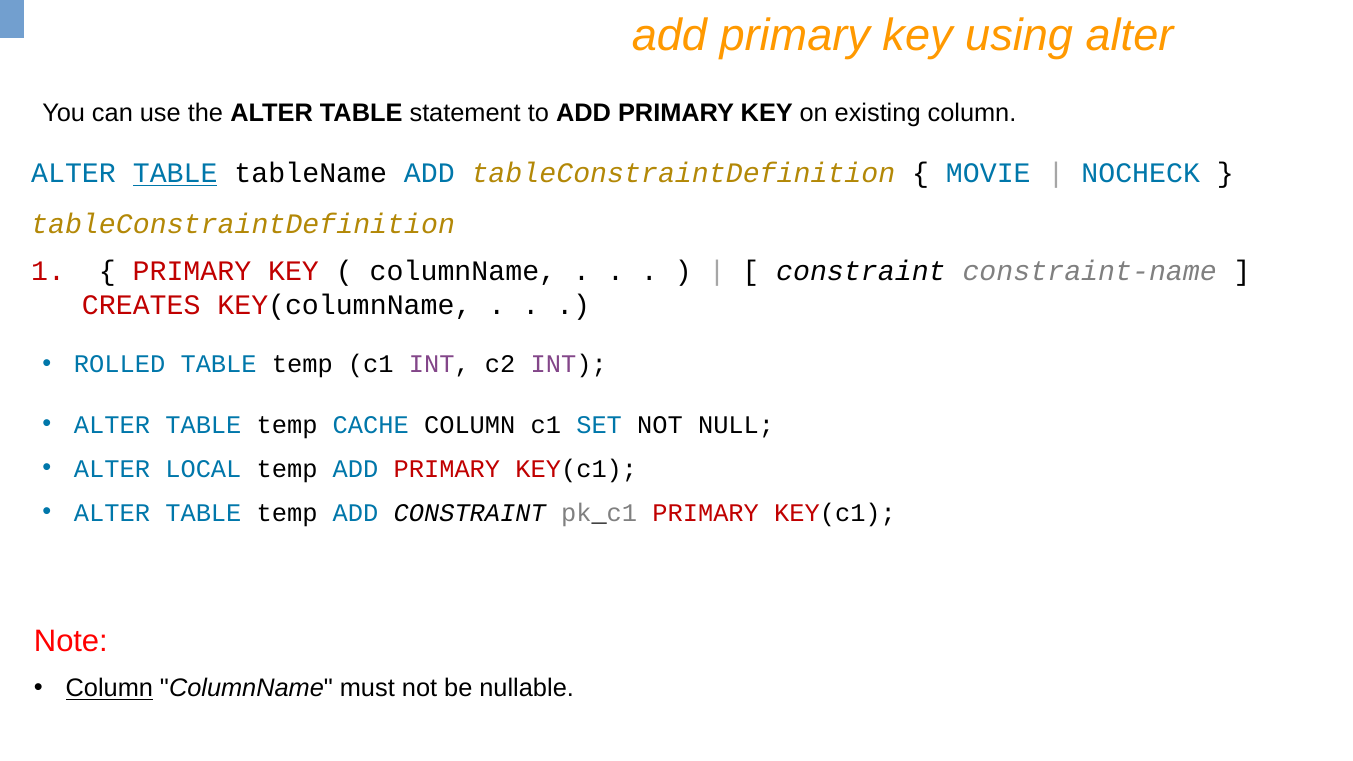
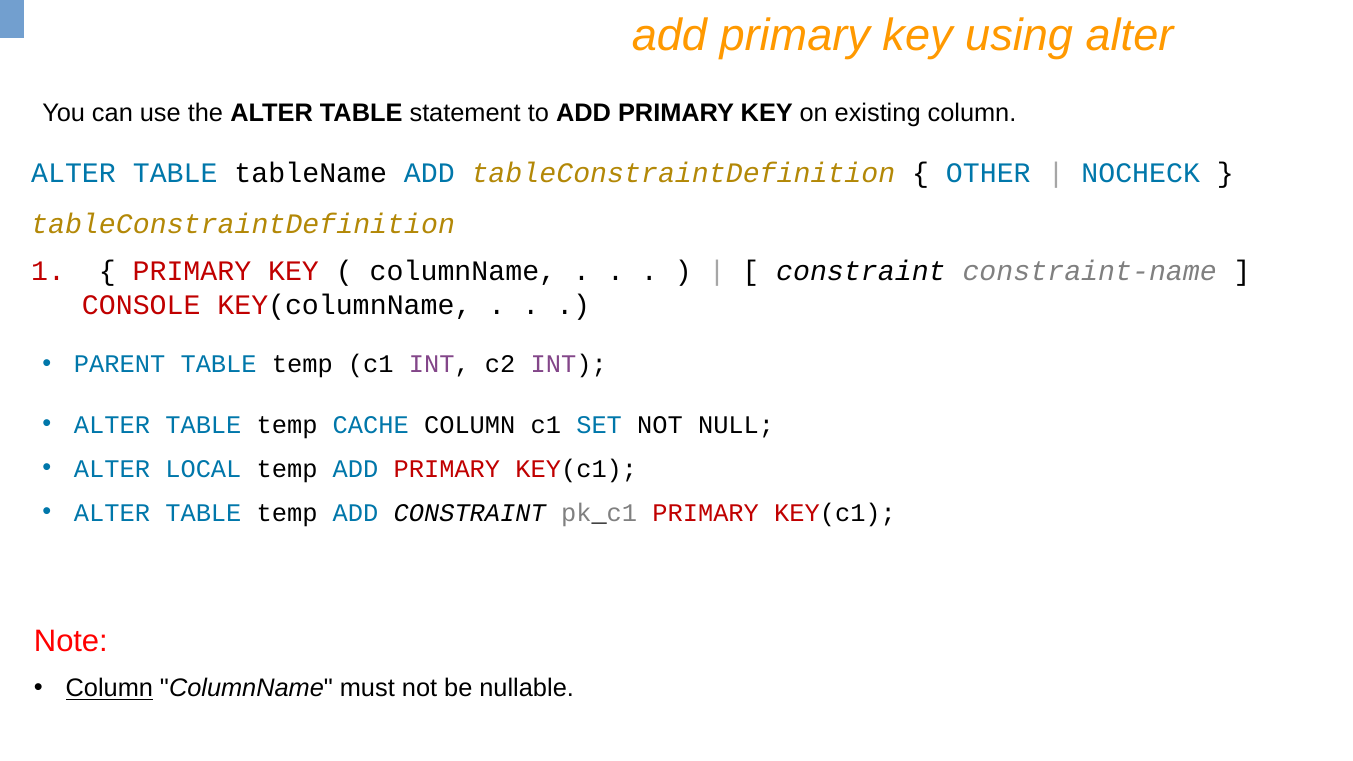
TABLE at (175, 173) underline: present -> none
MOVIE: MOVIE -> OTHER
CREATES: CREATES -> CONSOLE
ROLLED: ROLLED -> PARENT
